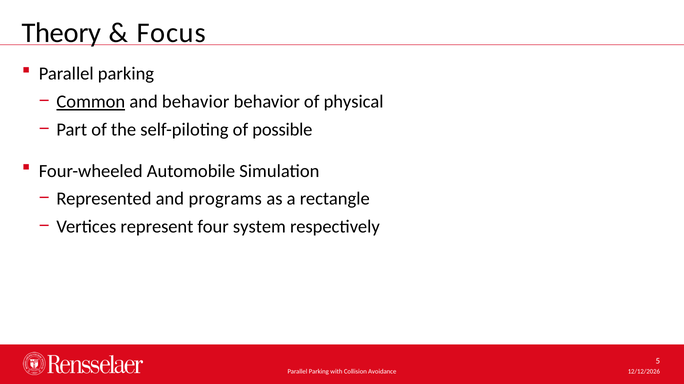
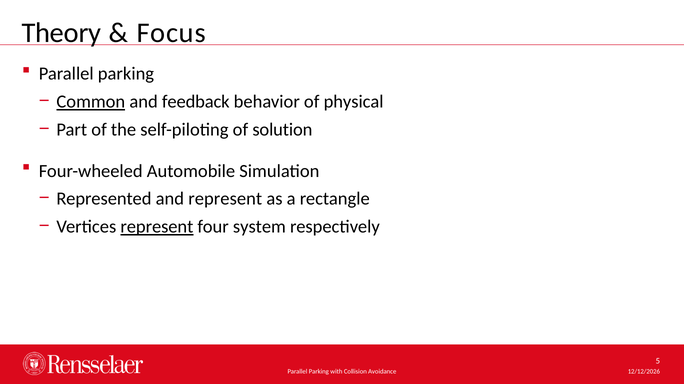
and behavior: behavior -> feedback
possible: possible -> solution
and programs: programs -> represent
represent at (157, 227) underline: none -> present
